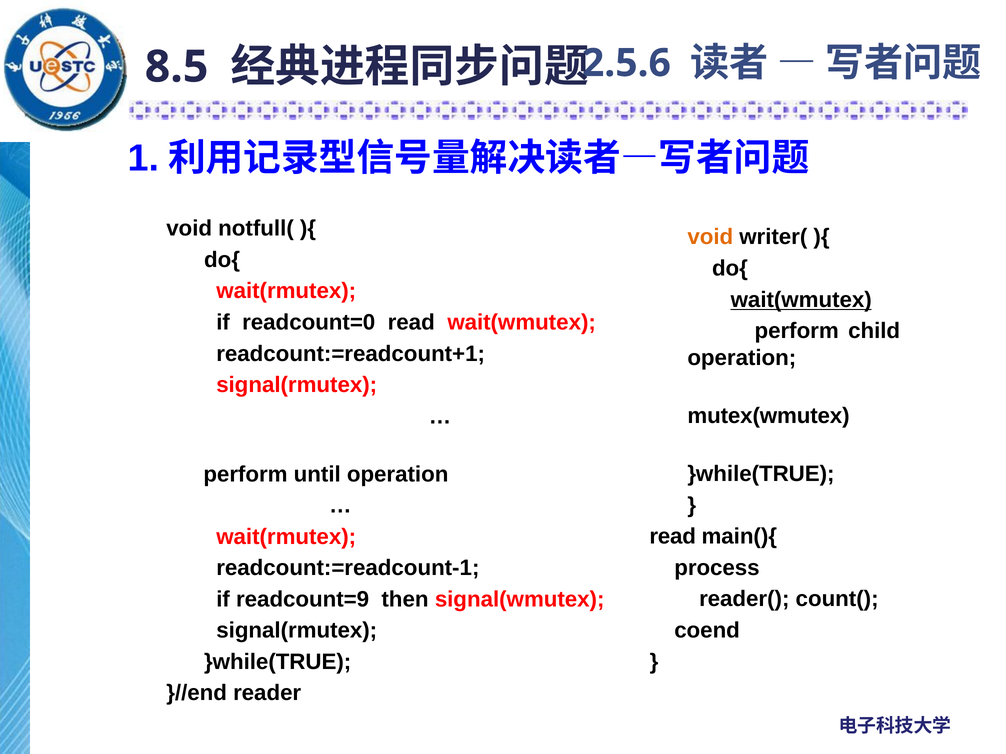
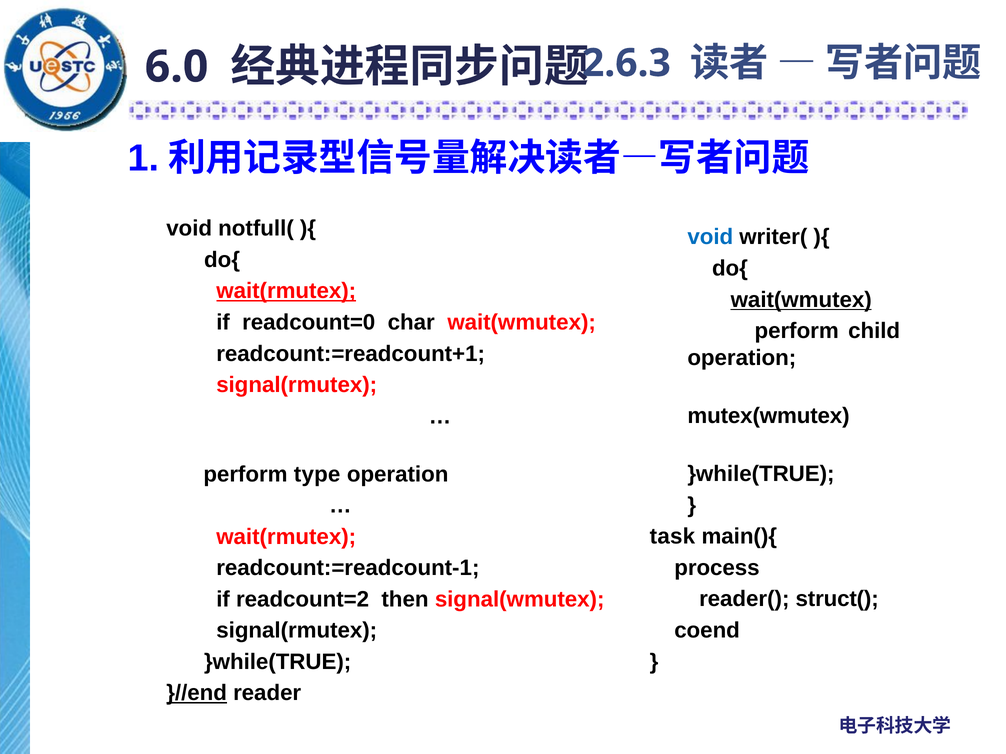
2.5.6: 2.5.6 -> 2.6.3
8.5: 8.5 -> 6.0
void at (710, 237) colour: orange -> blue
wait(rmutex at (286, 291) underline: none -> present
readcount=0 read: read -> char
until: until -> type
read at (673, 537): read -> task
count(: count( -> struct(
readcount=9: readcount=9 -> readcount=2
}//end underline: none -> present
